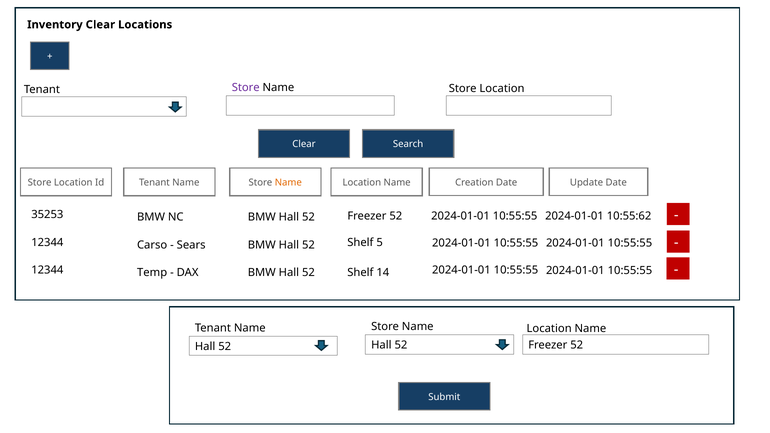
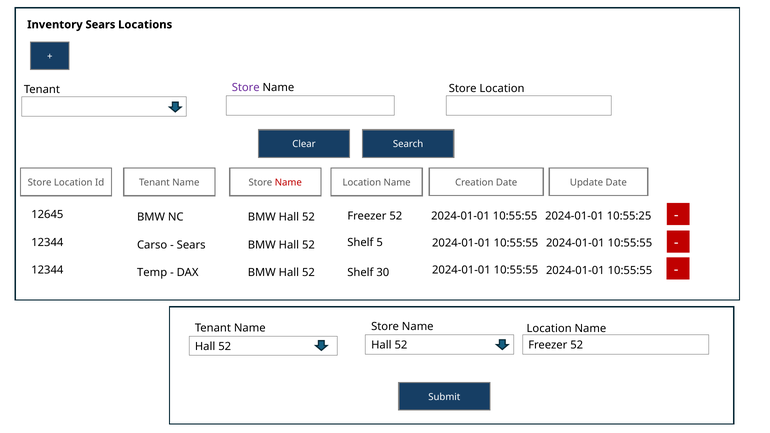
Inventory Clear: Clear -> Sears
Name at (288, 183) colour: orange -> red
35253: 35253 -> 12645
10:55:62: 10:55:62 -> 10:55:25
14: 14 -> 30
